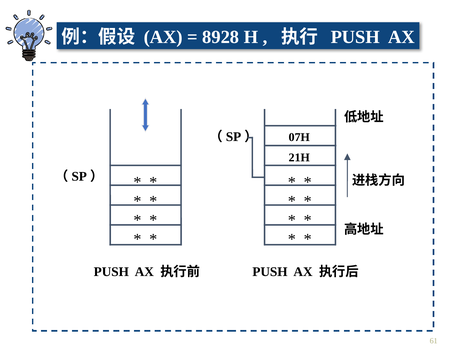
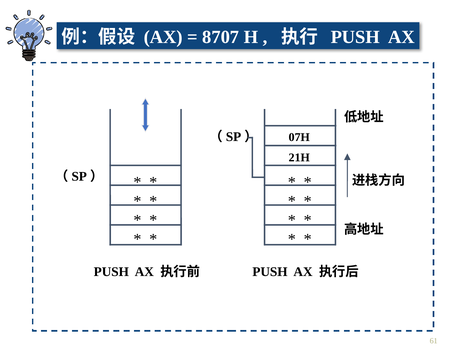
8928: 8928 -> 8707
